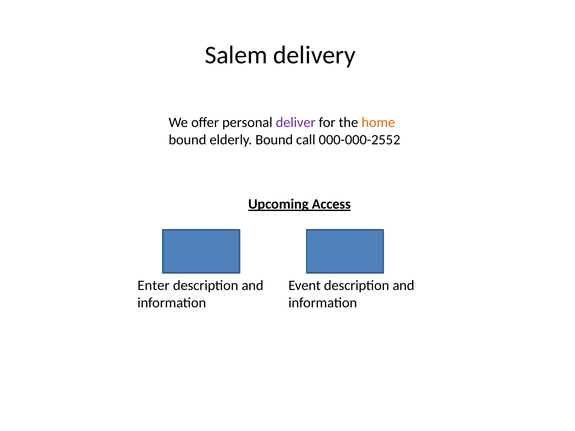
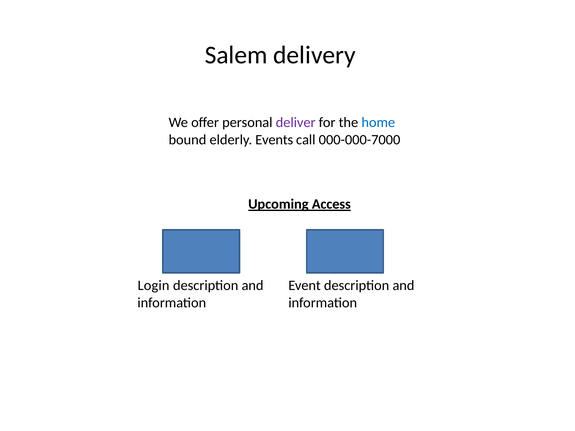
home colour: orange -> blue
elderly Bound: Bound -> Events
000-000-2552: 000-000-2552 -> 000-000-7000
Enter: Enter -> Login
